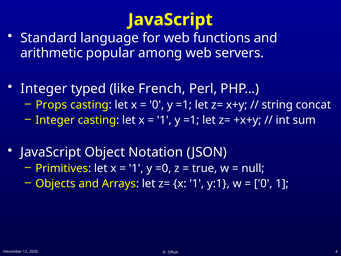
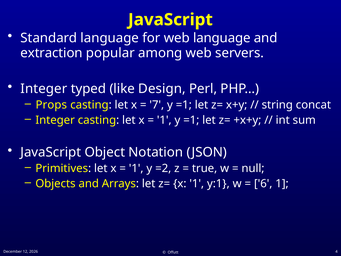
web functions: functions -> language
arithmetic: arithmetic -> extraction
French: French -> Design
0 at (157, 105): 0 -> 7
=0: =0 -> =2
0 at (263, 184): 0 -> 6
